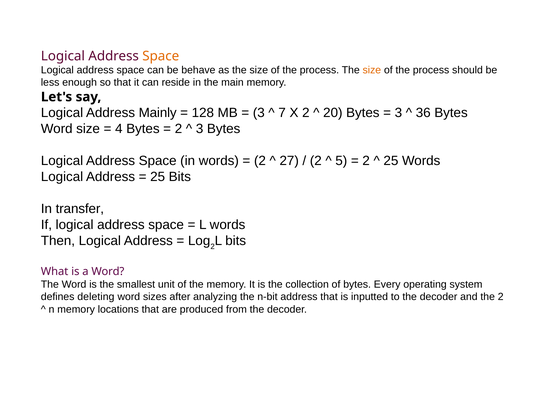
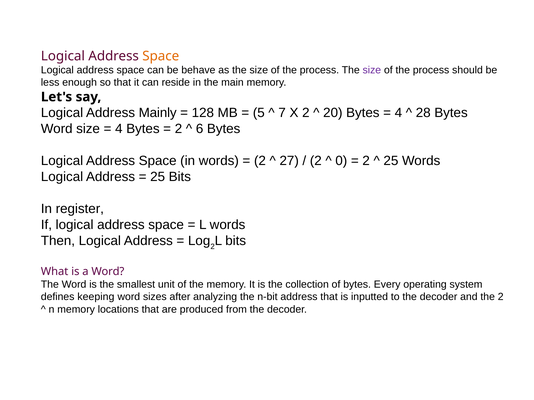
size at (372, 70) colour: orange -> purple
3 at (259, 113): 3 -> 5
3 at (398, 113): 3 -> 4
36: 36 -> 28
3 at (200, 129): 3 -> 6
5: 5 -> 0
transfer: transfer -> register
deleting: deleting -> keeping
